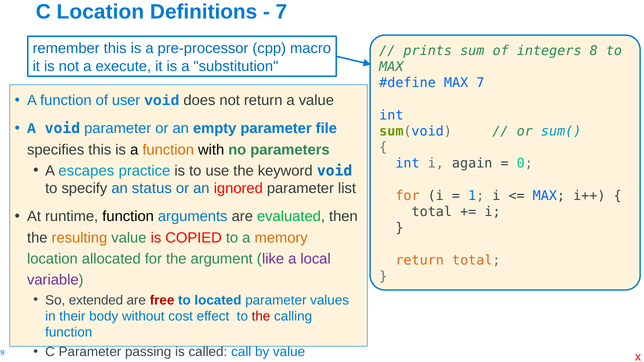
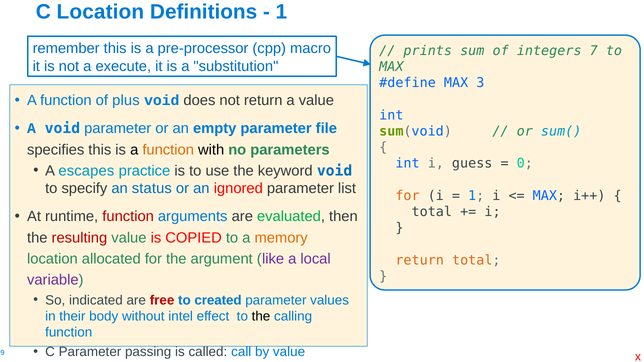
7 at (281, 12): 7 -> 1
8: 8 -> 7
MAX 7: 7 -> 3
user: user -> plus
again: again -> guess
function at (128, 217) colour: black -> red
resulting colour: orange -> red
extended: extended -> indicated
located: located -> created
cost: cost -> intel
the at (261, 317) colour: red -> black
